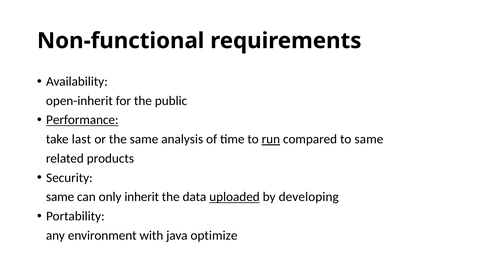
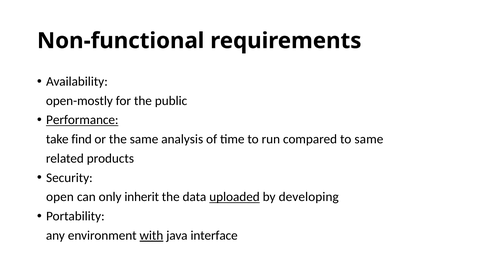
open-inherit: open-inherit -> open-mostly
last: last -> find
run underline: present -> none
same at (60, 197): same -> open
with underline: none -> present
optimize: optimize -> interface
